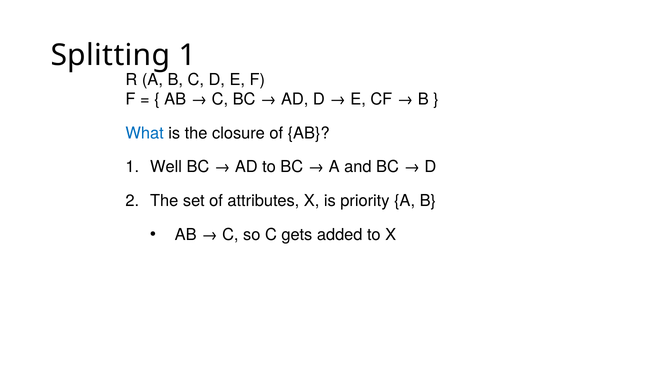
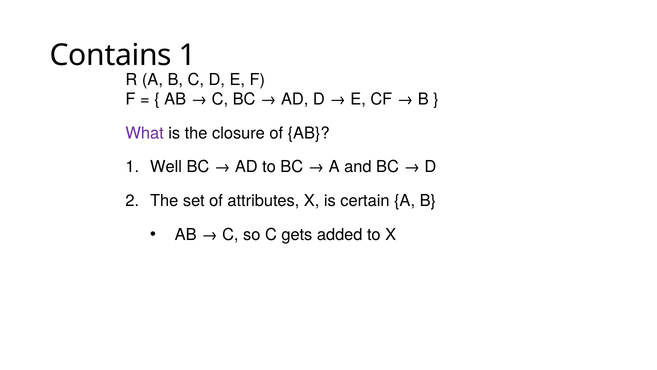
Splitting: Splitting -> Contains
What colour: blue -> purple
priority: priority -> certain
